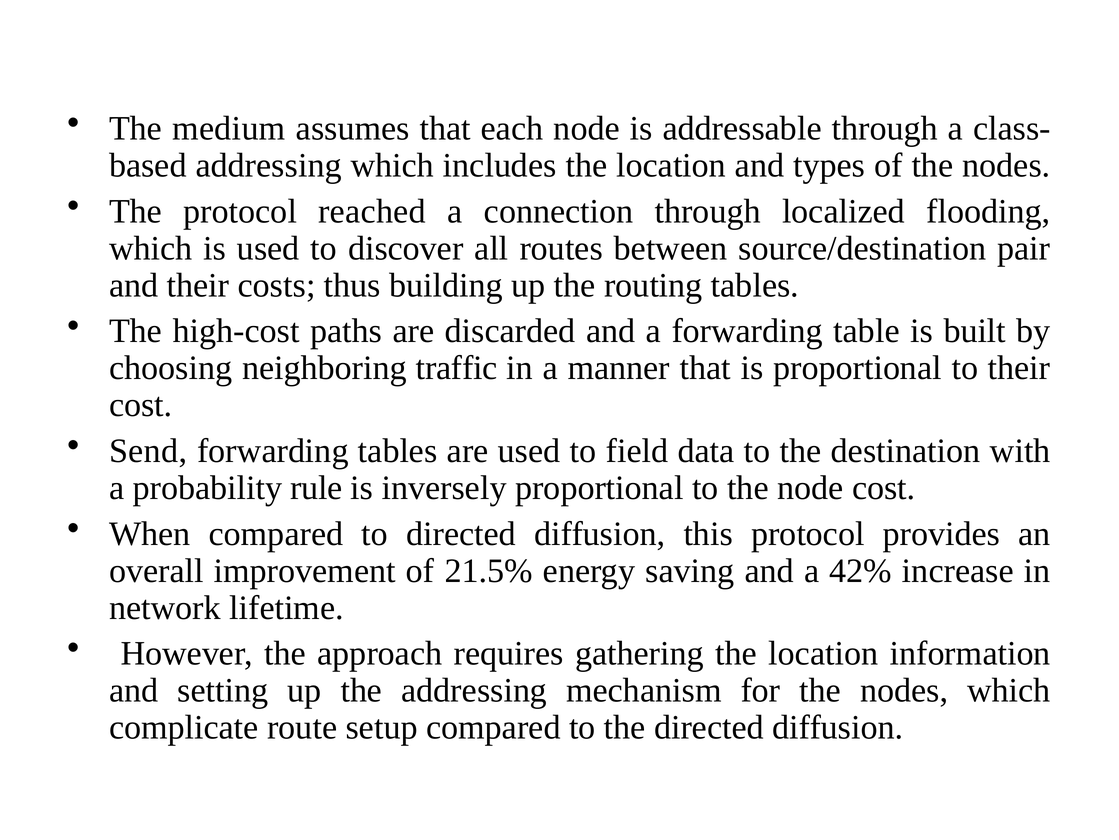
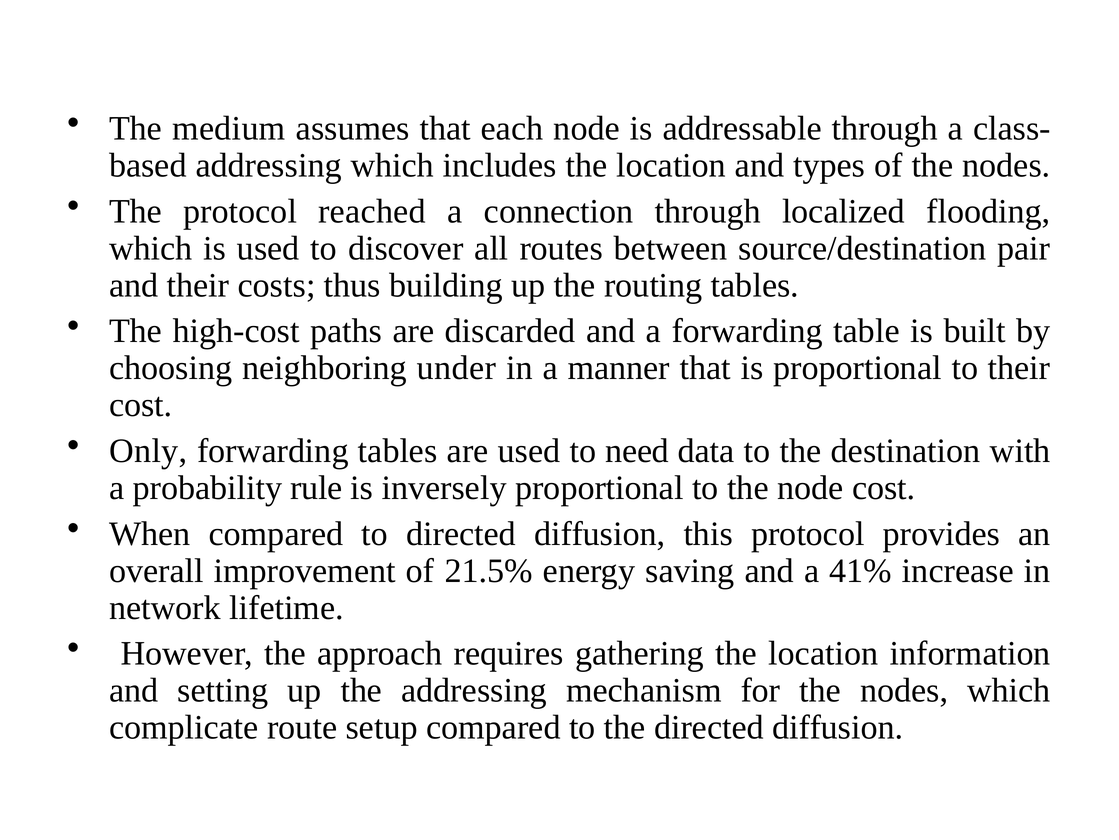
traffic: traffic -> under
Send: Send -> Only
field: field -> need
42%: 42% -> 41%
